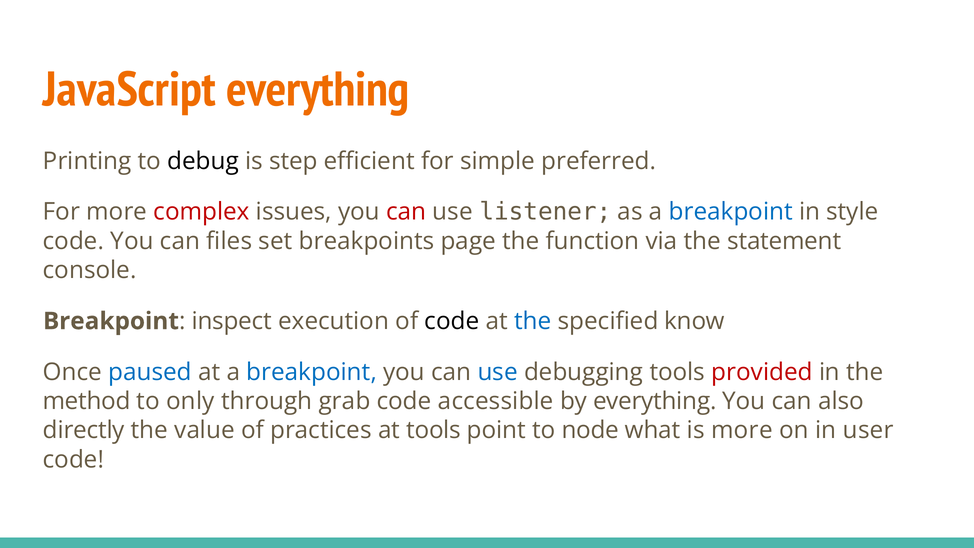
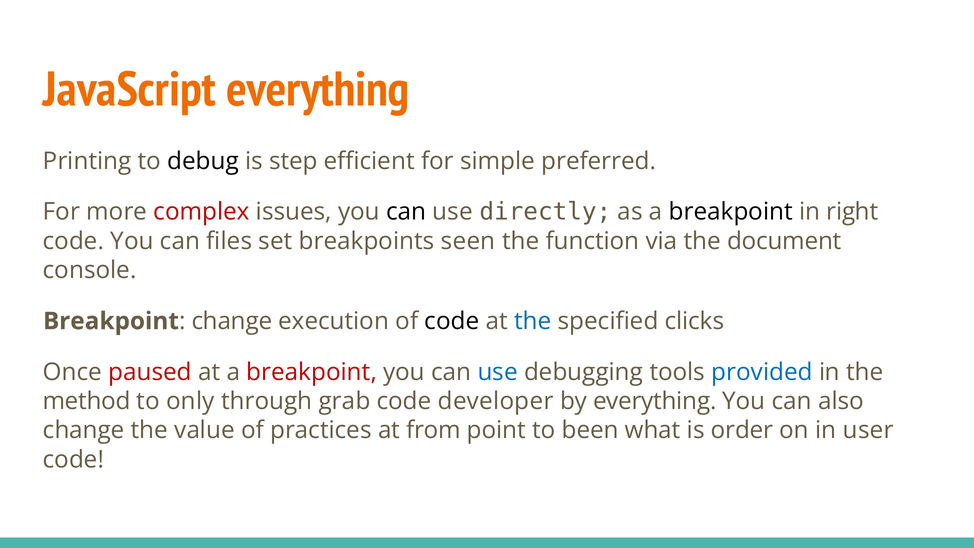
can at (406, 212) colour: red -> black
listener: listener -> directly
breakpoint at (731, 212) colour: blue -> black
style: style -> right
page: page -> seen
statement: statement -> document
Breakpoint inspect: inspect -> change
know: know -> clicks
paused colour: blue -> red
breakpoint at (312, 372) colour: blue -> red
provided colour: red -> blue
accessible: accessible -> developer
directly at (84, 430): directly -> change
at tools: tools -> from
node: node -> been
is more: more -> order
